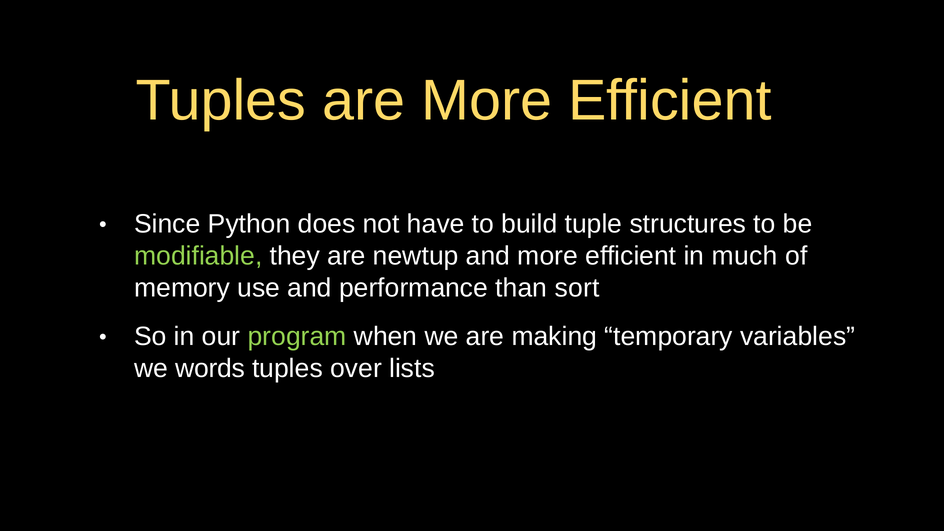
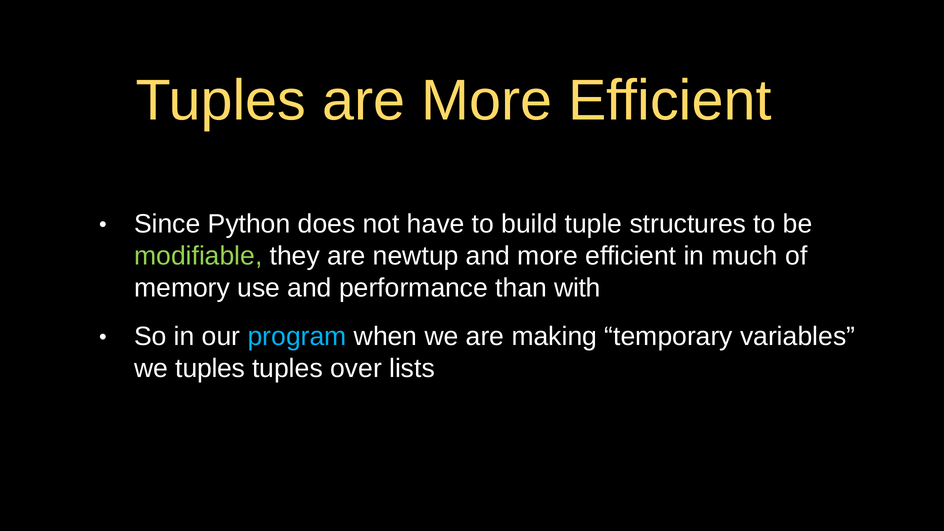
sort: sort -> with
program colour: light green -> light blue
we words: words -> tuples
